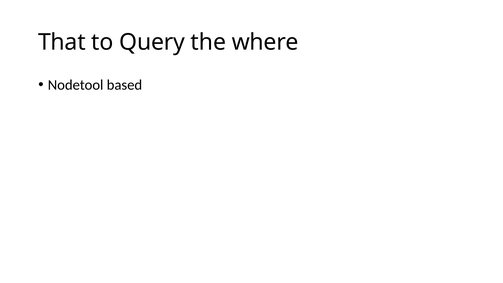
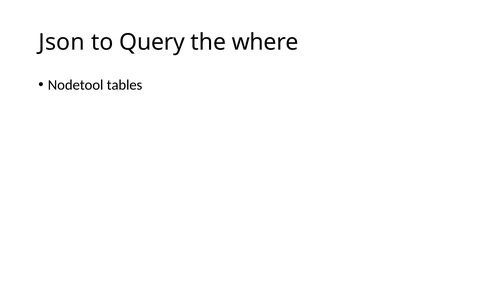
That: That -> Json
based: based -> tables
